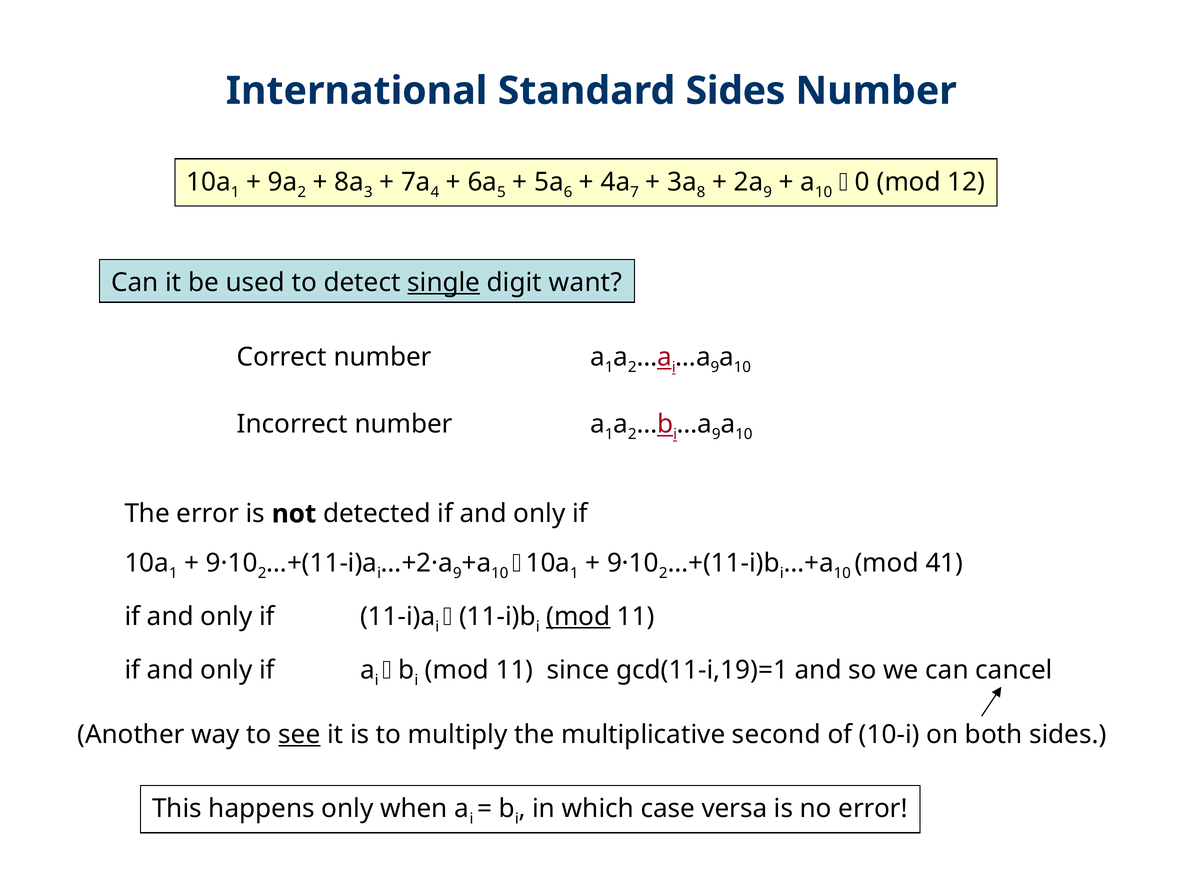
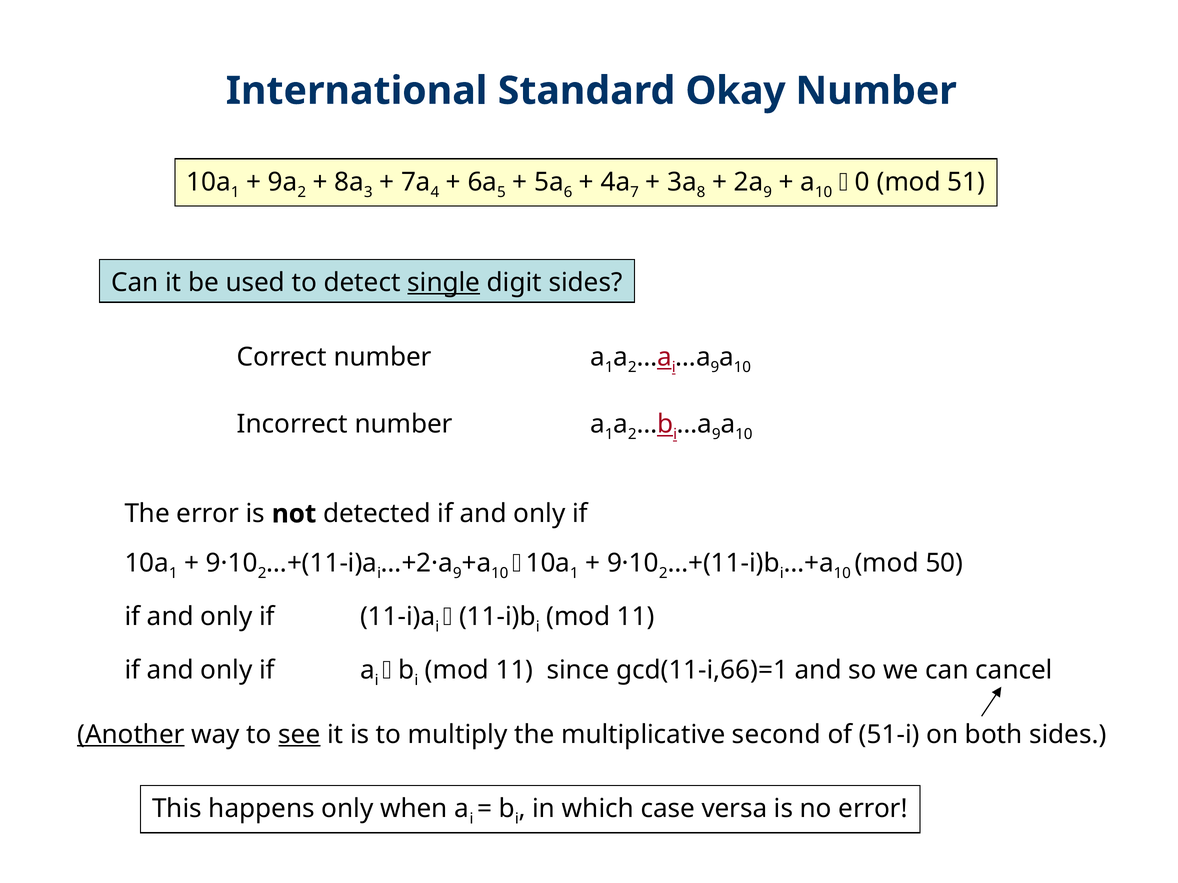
Standard Sides: Sides -> Okay
12: 12 -> 51
digit want: want -> sides
41: 41 -> 50
mod at (578, 617) underline: present -> none
gcd(11-i,19)=1: gcd(11-i,19)=1 -> gcd(11-i,66)=1
Another underline: none -> present
10-i: 10-i -> 51-i
